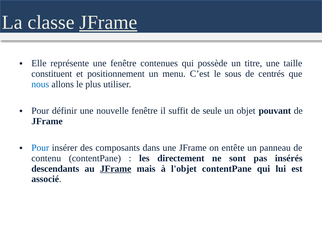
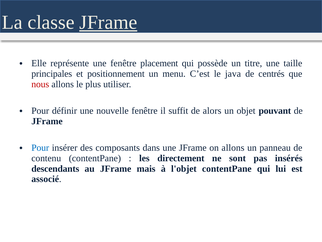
contenues: contenues -> placement
constituent: constituent -> principales
sous: sous -> java
nous colour: blue -> red
seule: seule -> alors
on entête: entête -> allons
JFrame at (116, 168) underline: present -> none
